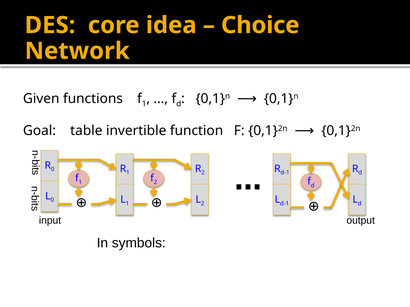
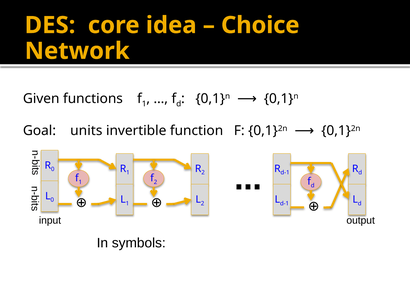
table: table -> units
